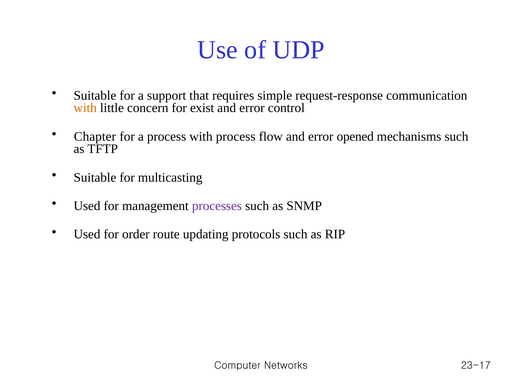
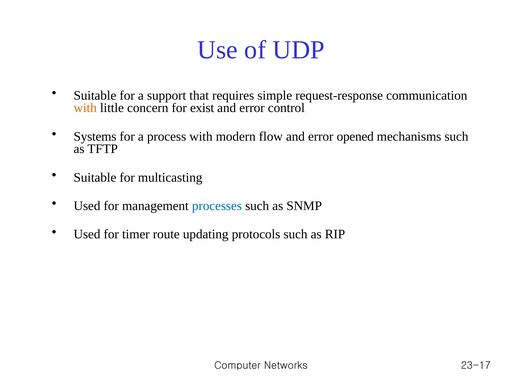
Chapter: Chapter -> Systems
with process: process -> modern
processes colour: purple -> blue
order: order -> timer
